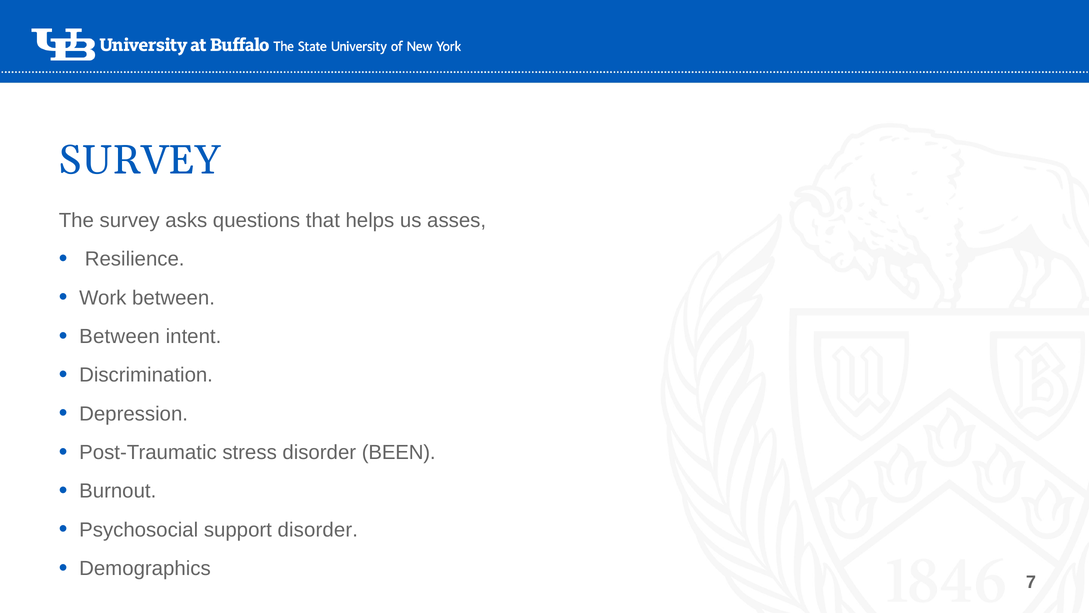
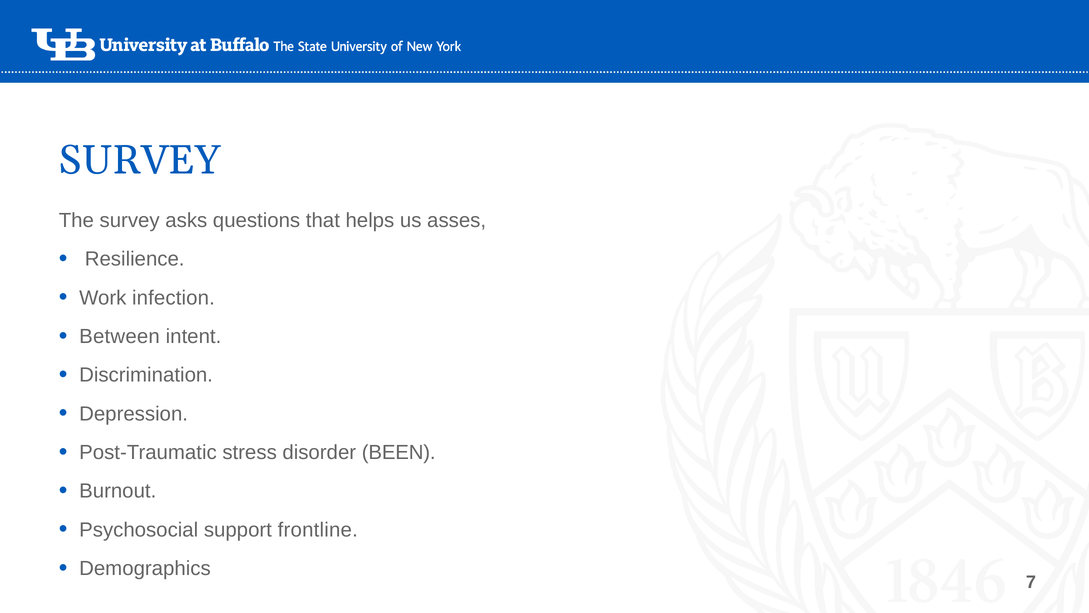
Work between: between -> infection
support disorder: disorder -> frontline
